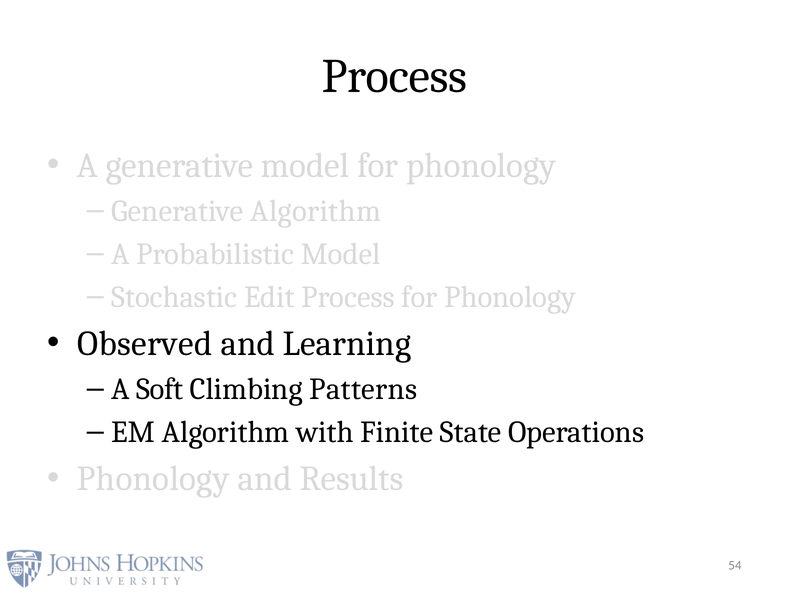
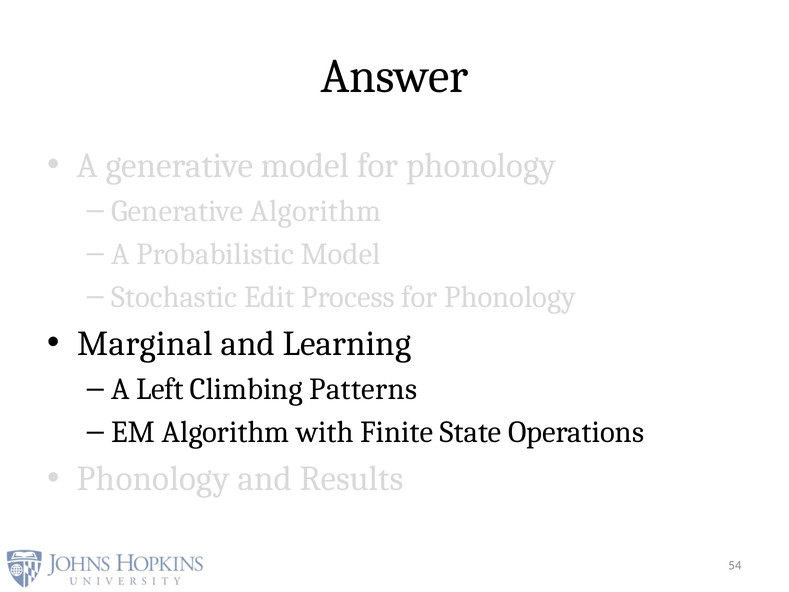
Process at (395, 76): Process -> Answer
Observed: Observed -> Marginal
Soft: Soft -> Left
